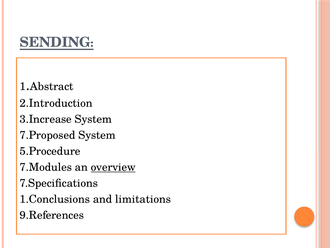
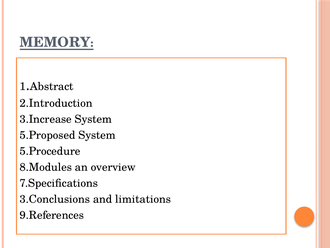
SENDING: SENDING -> MEMORY
7.Proposed: 7.Proposed -> 5.Proposed
7.Modules: 7.Modules -> 8.Modules
overview underline: present -> none
1.Conclusions: 1.Conclusions -> 3.Conclusions
